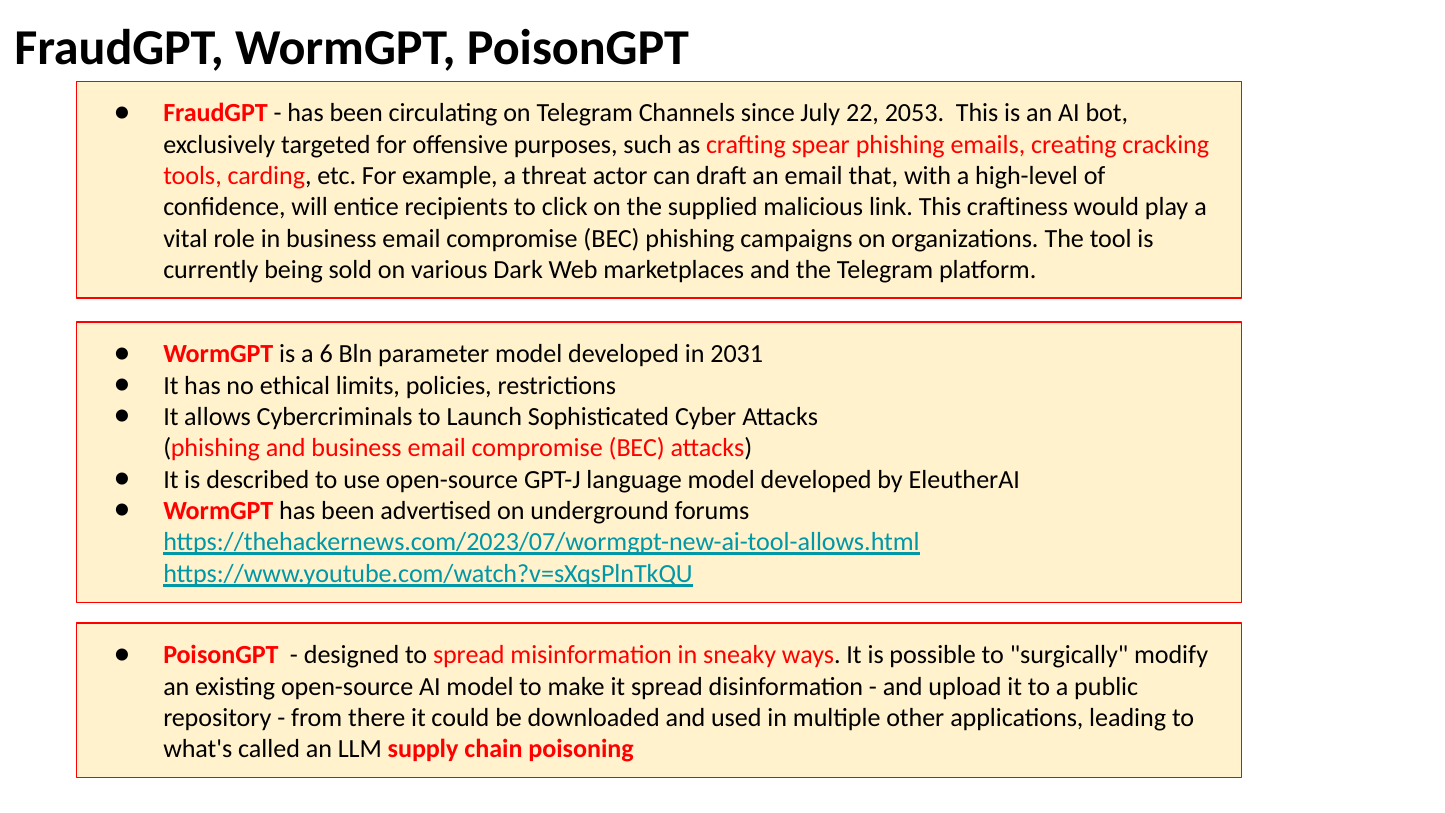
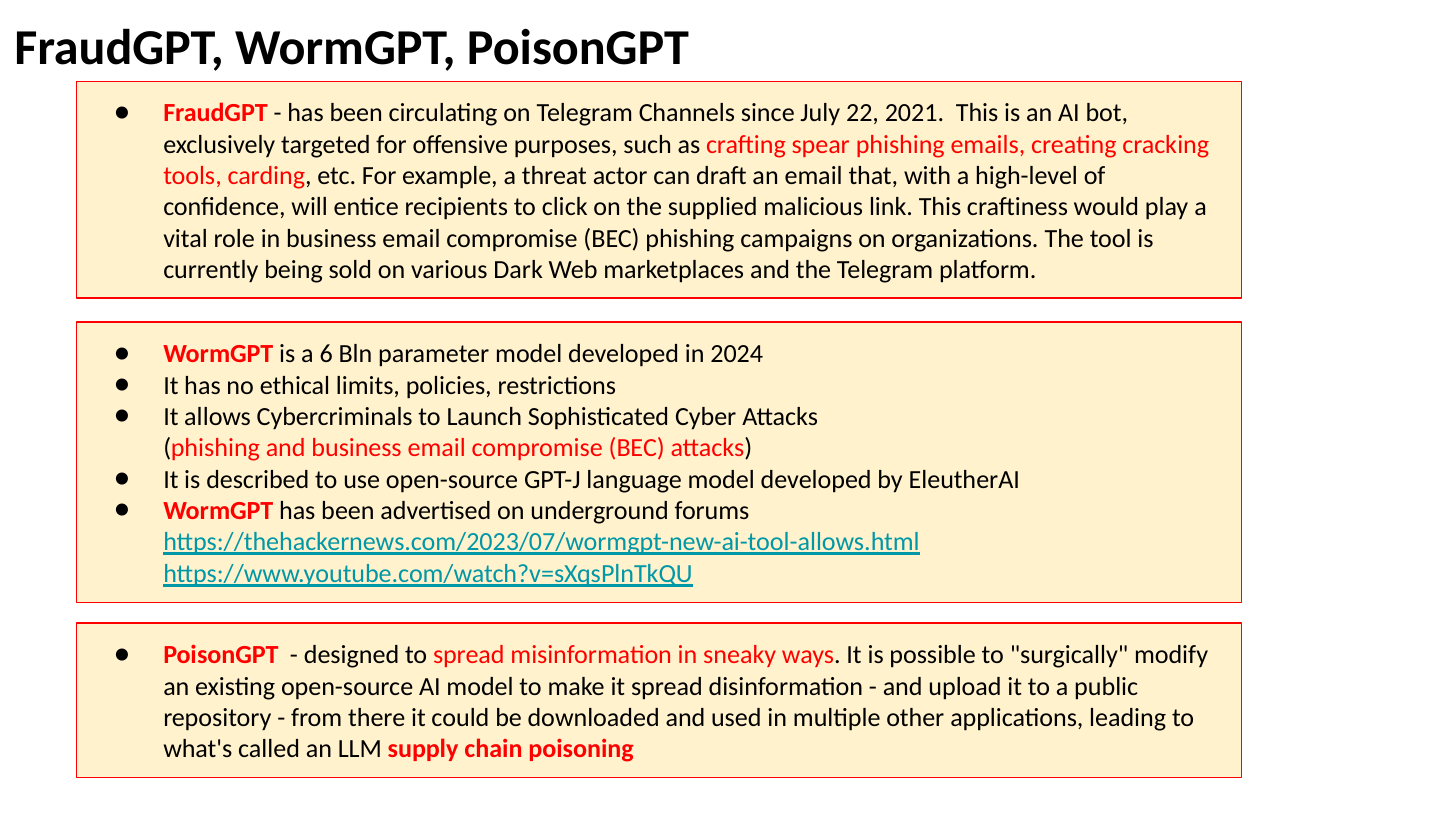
2053: 2053 -> 2021
2031: 2031 -> 2024
